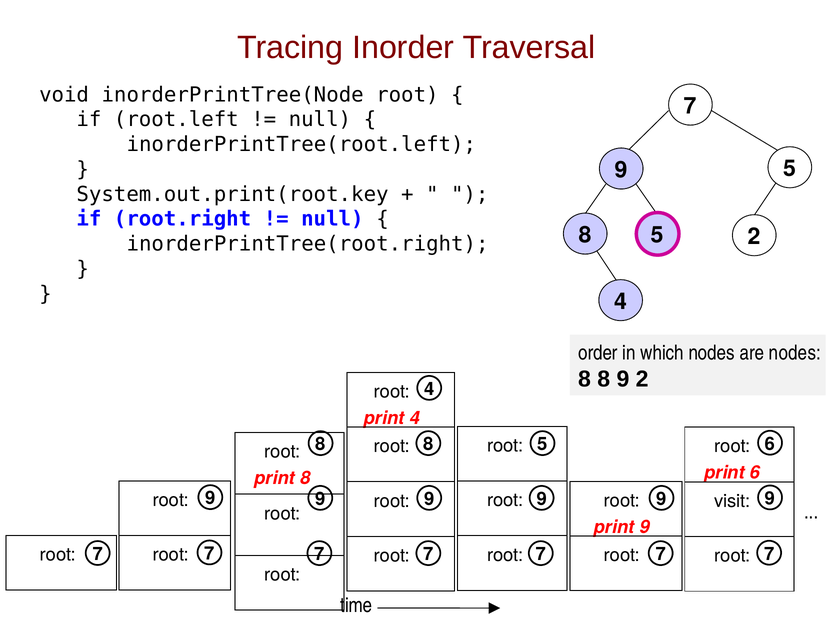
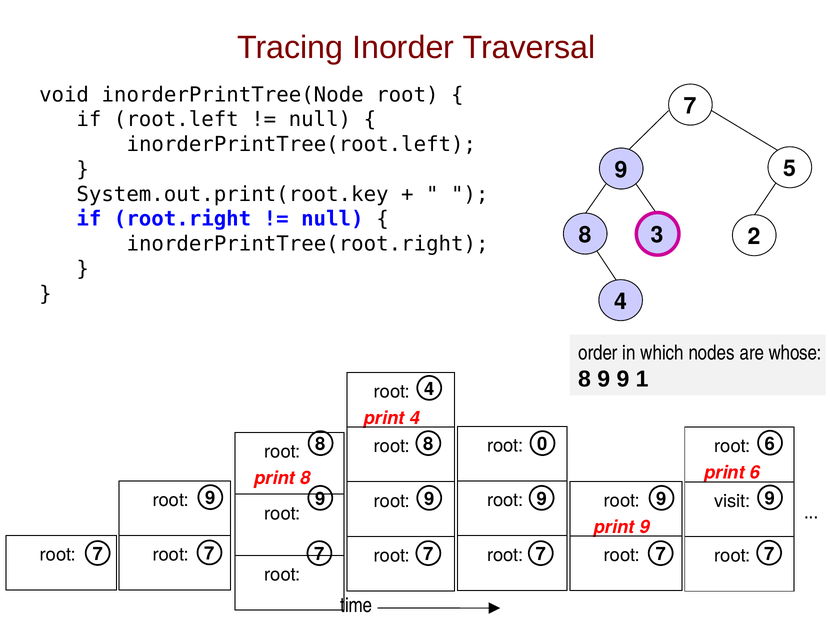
5 at (657, 235): 5 -> 3
are nodes: nodes -> whose
8 8: 8 -> 9
9 2: 2 -> 1
5 at (543, 445): 5 -> 0
